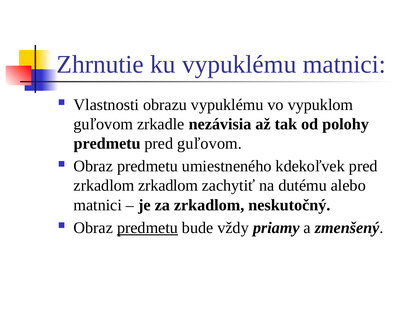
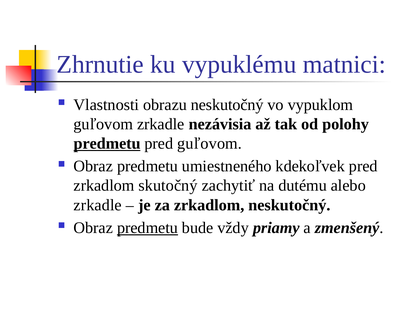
obrazu vypuklému: vypuklému -> neskutočný
predmetu at (107, 144) underline: none -> present
zrkadlom zrkadlom: zrkadlom -> skutočný
matnici at (98, 205): matnici -> zrkadle
